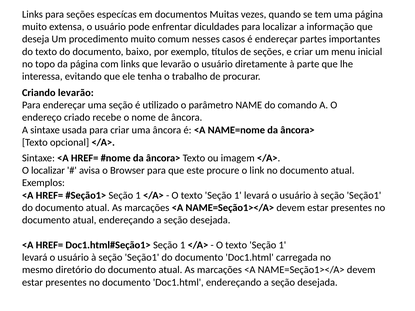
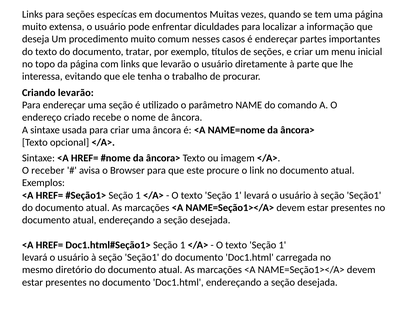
baixo: baixo -> tratar
O localizar: localizar -> receber
